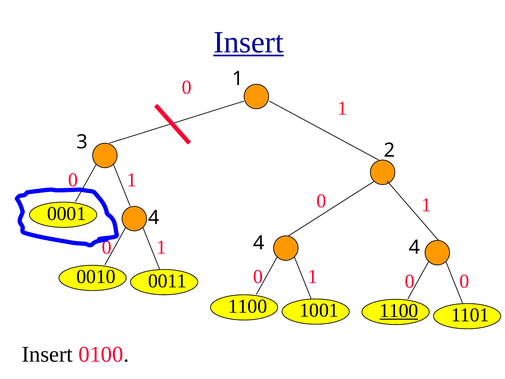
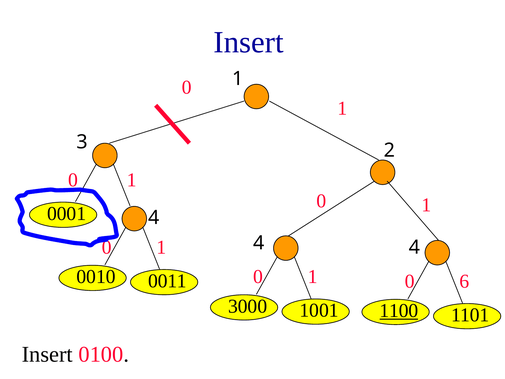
Insert at (249, 42) underline: present -> none
0 at (464, 281): 0 -> 6
1100 at (248, 306): 1100 -> 3000
